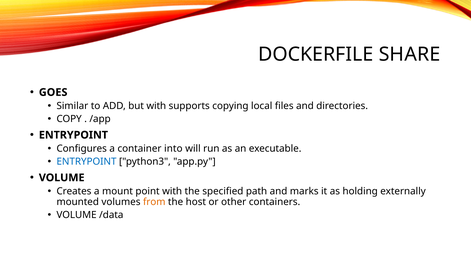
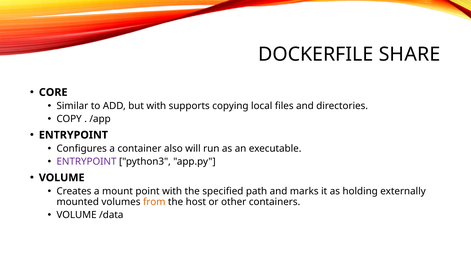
GOES: GOES -> CORE
into: into -> also
ENTRYPOINT at (86, 162) colour: blue -> purple
